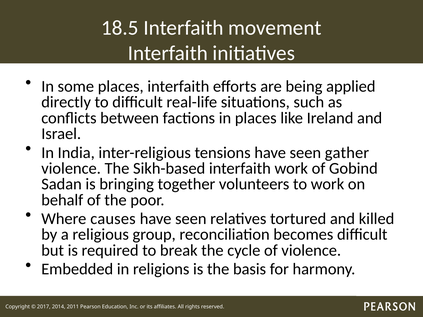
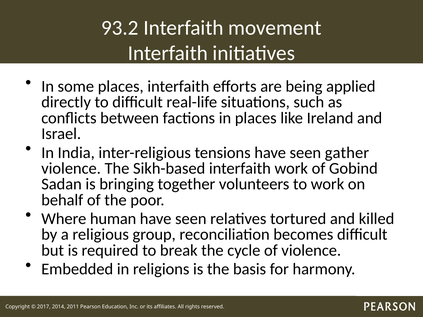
18.5: 18.5 -> 93.2
causes: causes -> human
